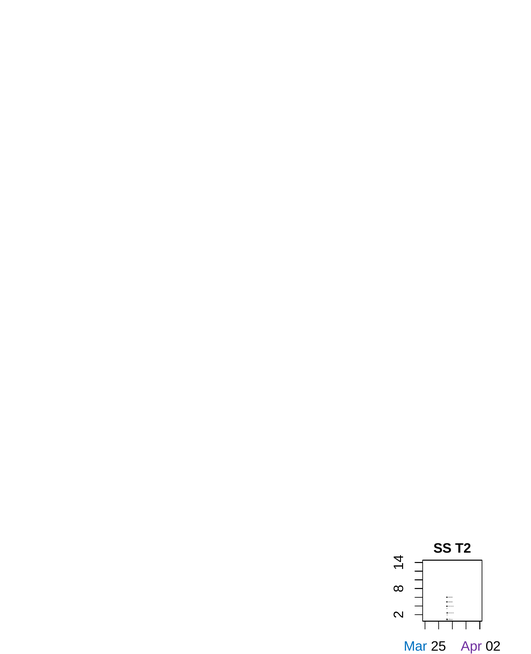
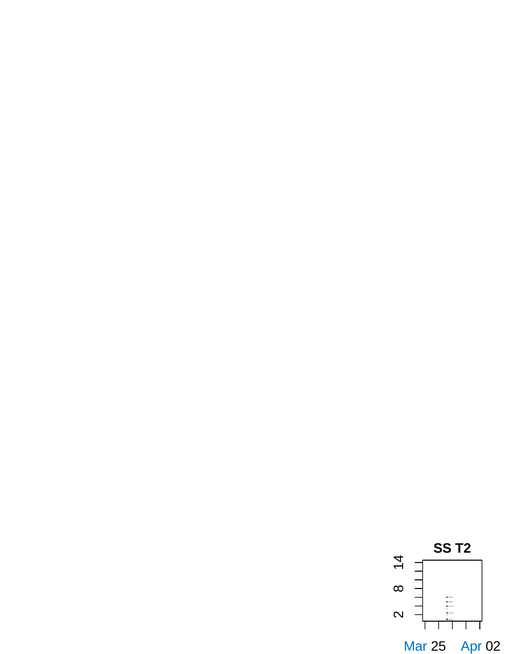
Apr colour: purple -> blue
